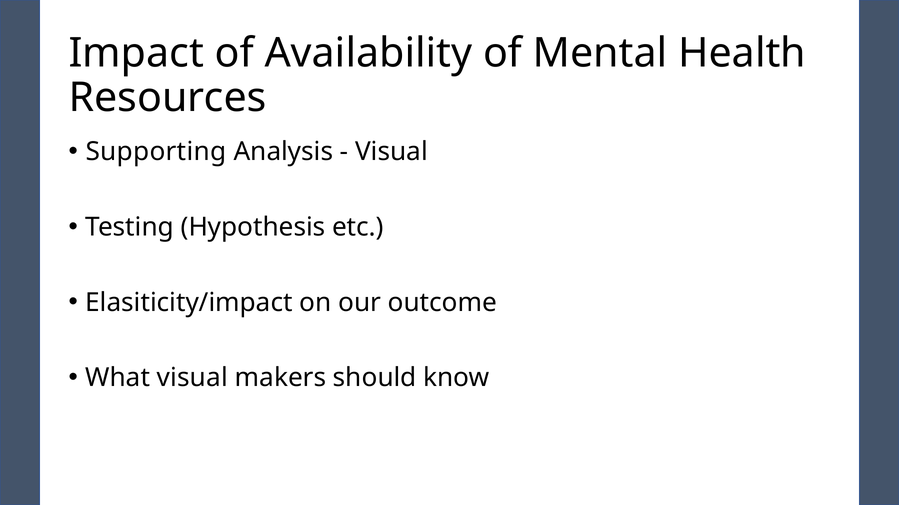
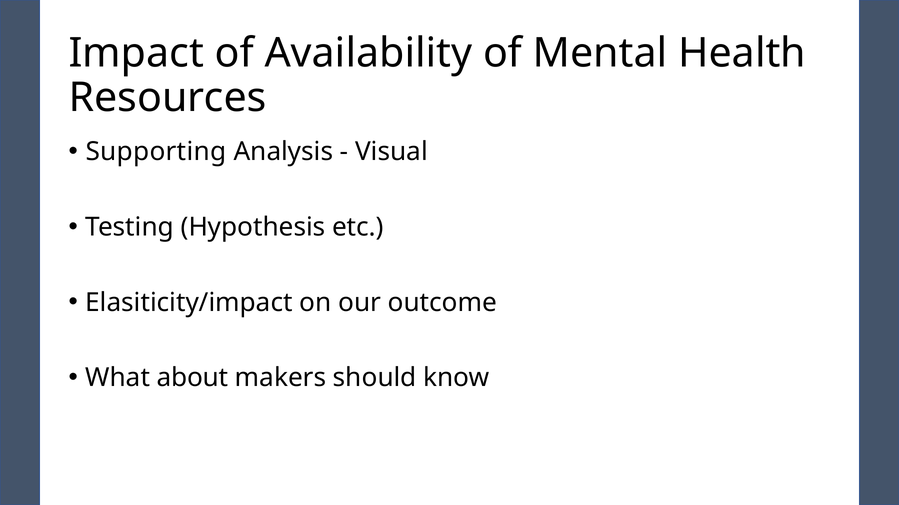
What visual: visual -> about
